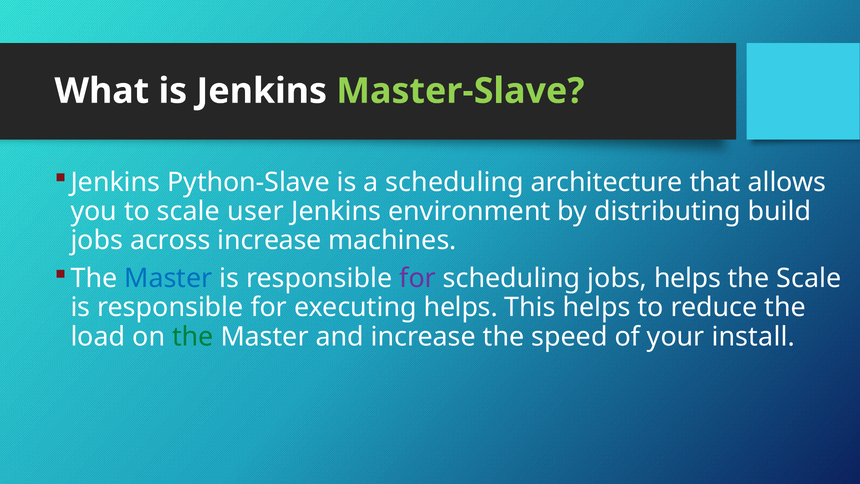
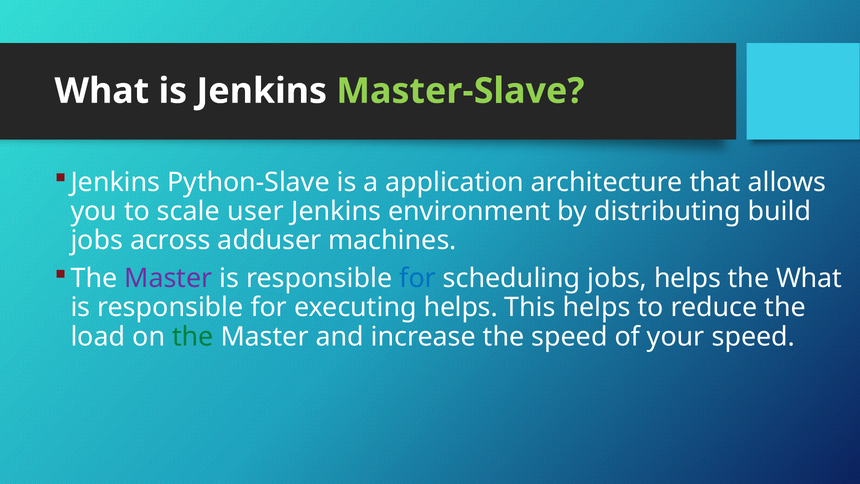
a scheduling: scheduling -> application
across increase: increase -> adduser
Master at (168, 278) colour: blue -> purple
for at (418, 278) colour: purple -> blue
the Scale: Scale -> What
your install: install -> speed
